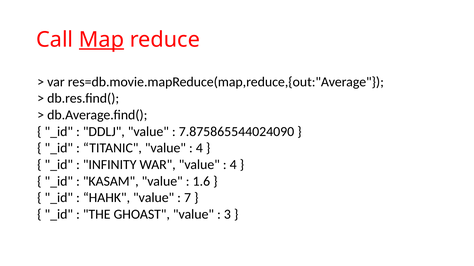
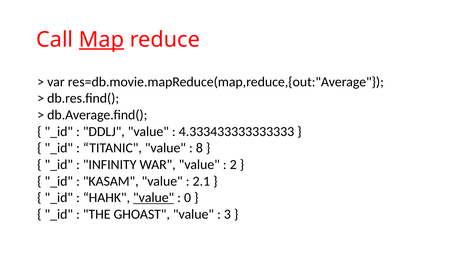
7.875865544024090: 7.875865544024090 -> 4.333433333333333
4 at (199, 148): 4 -> 8
4 at (233, 165): 4 -> 2
1.6: 1.6 -> 2.1
value at (154, 198) underline: none -> present
7: 7 -> 0
